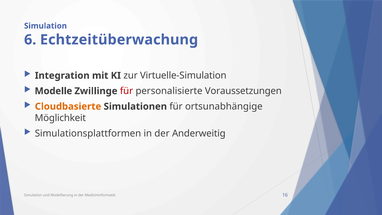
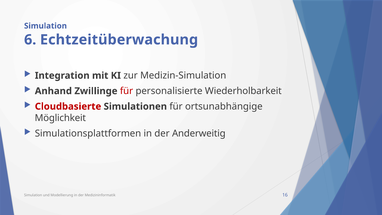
Virtuelle-Simulation: Virtuelle-Simulation -> Medizin-Simulation
Modelle: Modelle -> Anhand
Voraussetzungen: Voraussetzungen -> Wiederholbarkeit
Cloudbasierte colour: orange -> red
